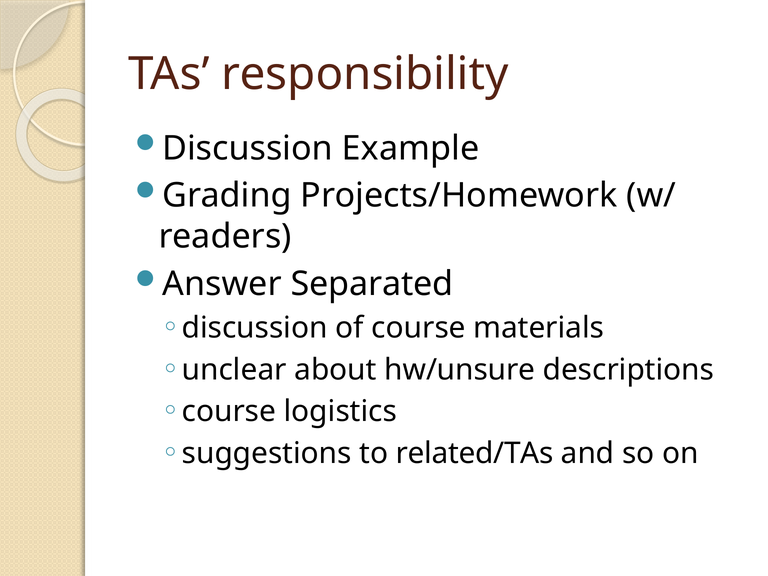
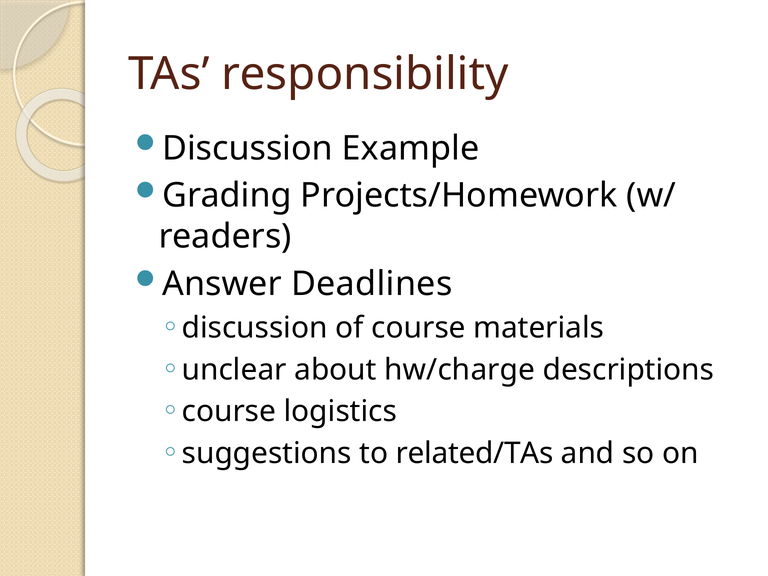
Separated: Separated -> Deadlines
hw/unsure: hw/unsure -> hw/charge
